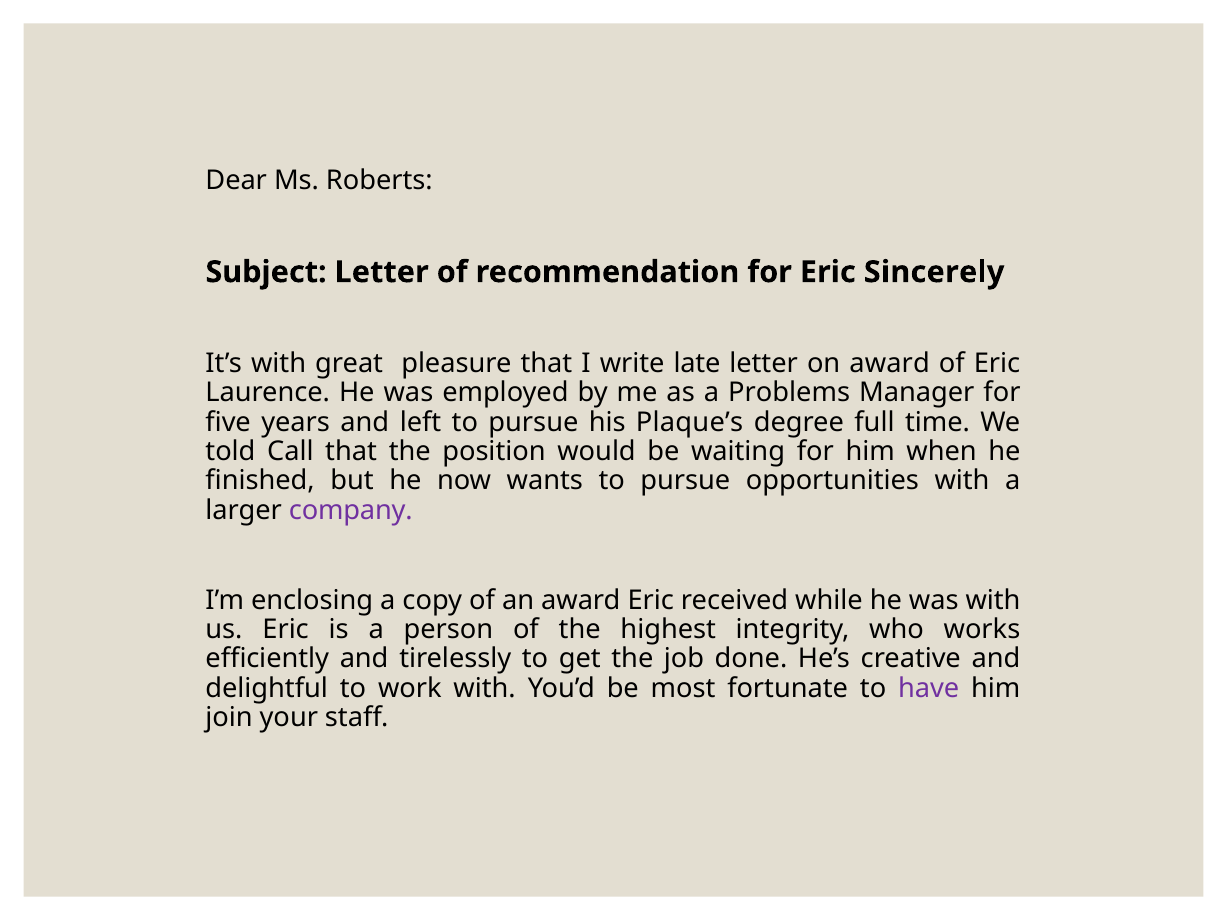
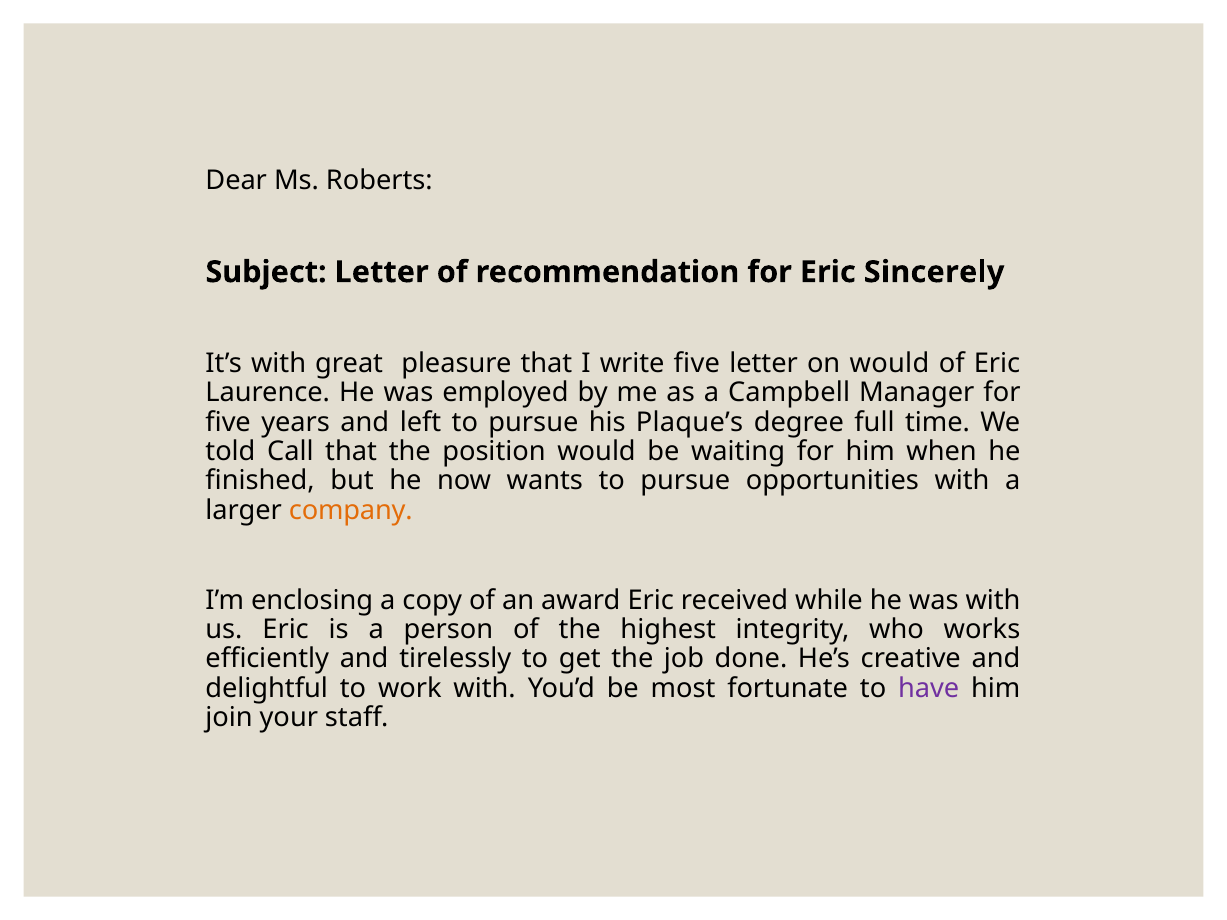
write late: late -> five
on award: award -> would
Problems: Problems -> Campbell
company colour: purple -> orange
